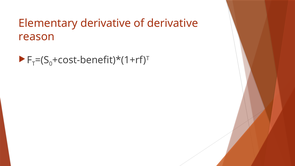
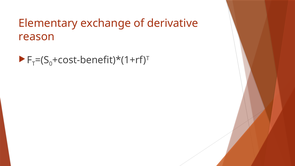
Elementary derivative: derivative -> exchange
